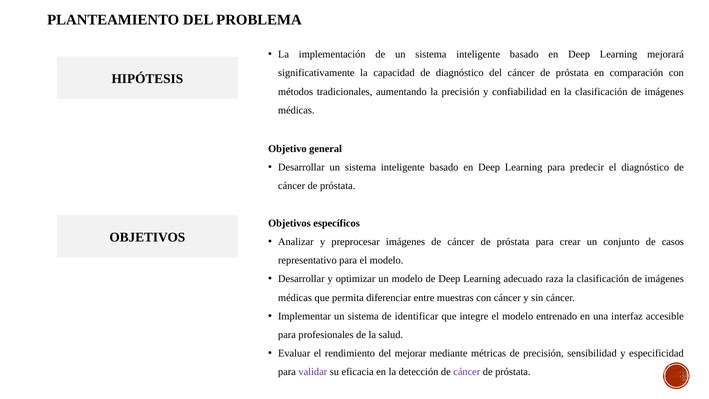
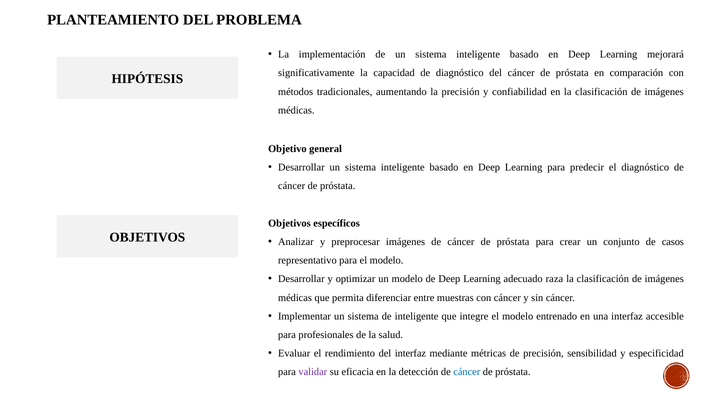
de identificar: identificar -> inteligente
del mejorar: mejorar -> interfaz
cáncer at (467, 372) colour: purple -> blue
